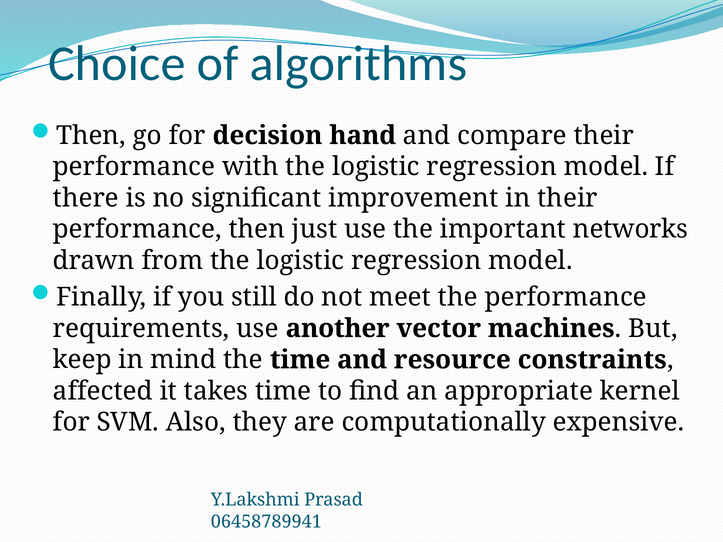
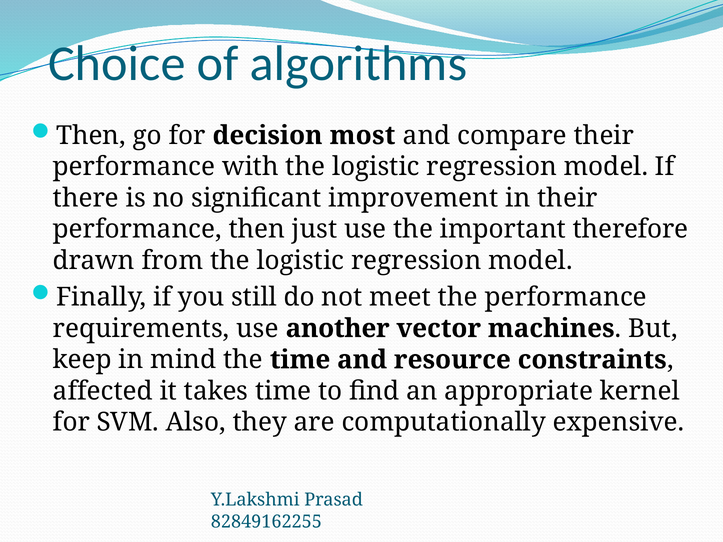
hand: hand -> most
networks: networks -> therefore
06458789941: 06458789941 -> 82849162255
